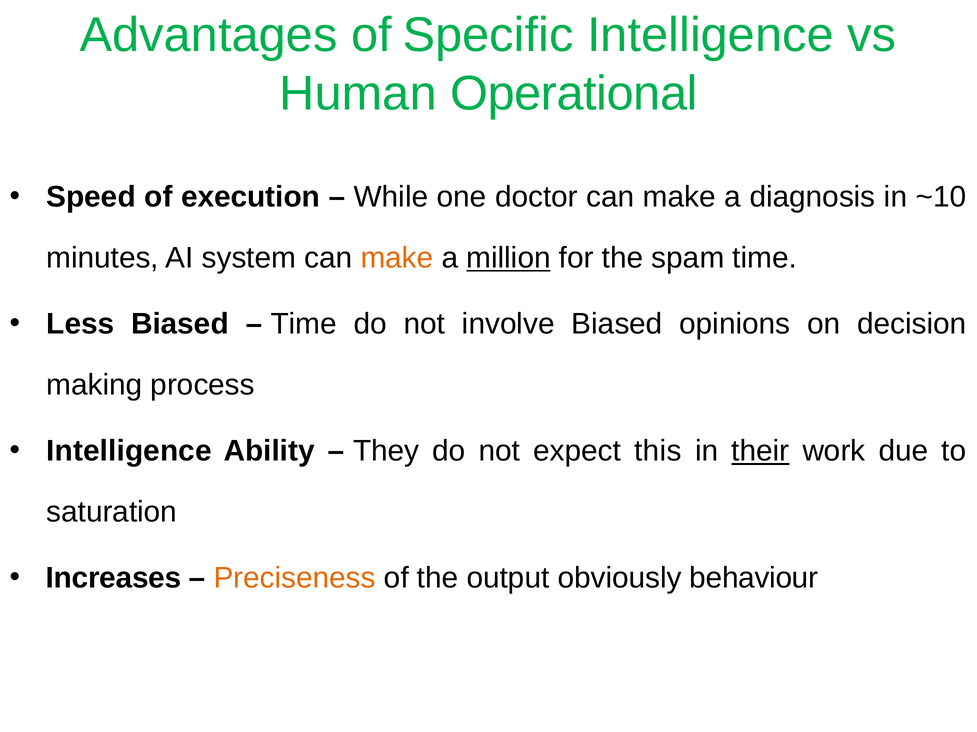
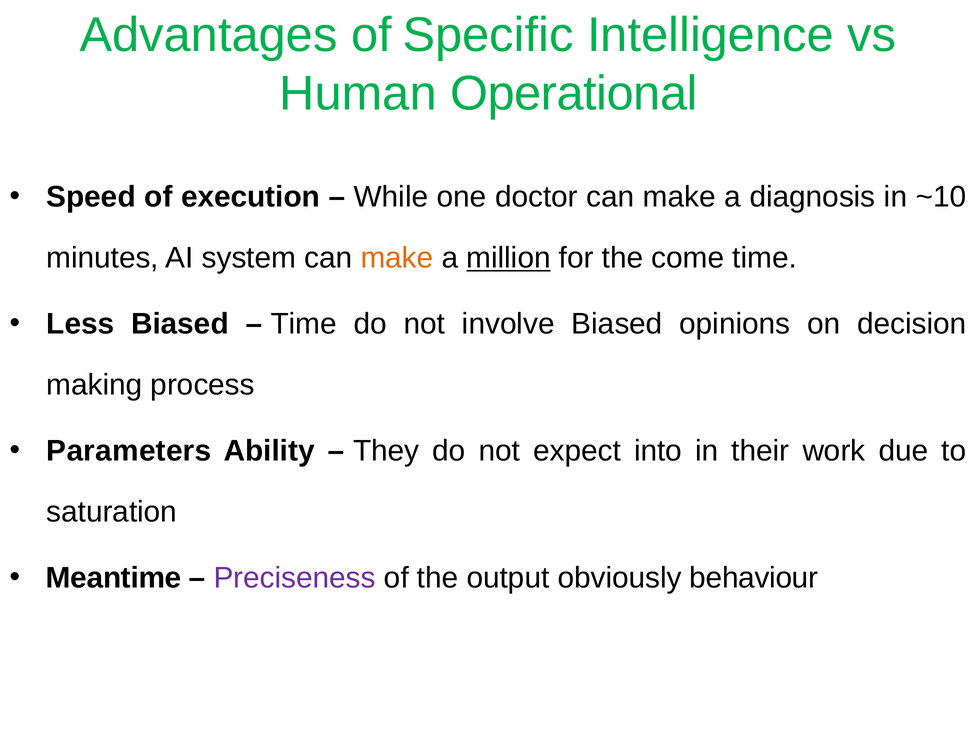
spam: spam -> come
Intelligence at (129, 452): Intelligence -> Parameters
this: this -> into
their underline: present -> none
Increases: Increases -> Meantime
Preciseness colour: orange -> purple
